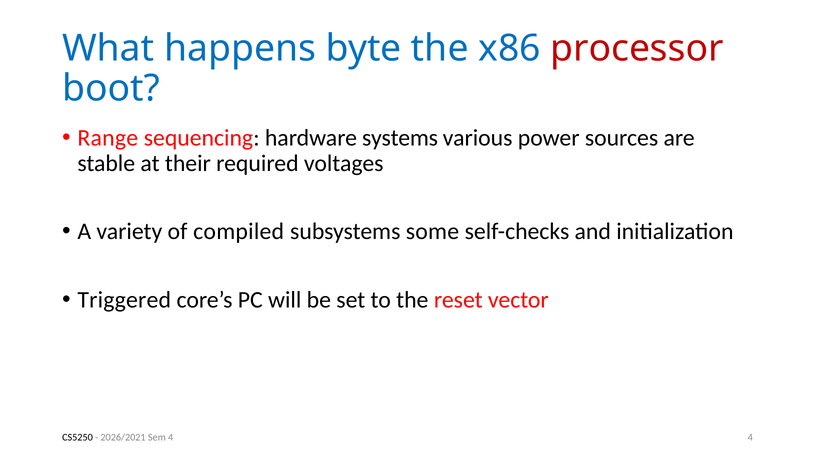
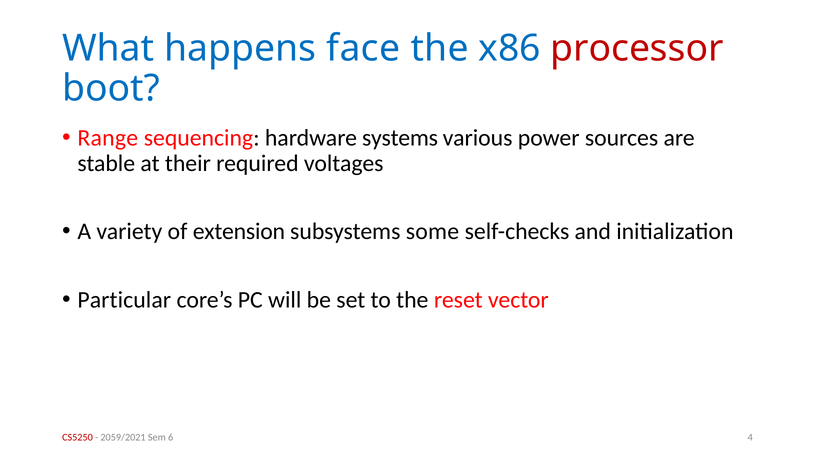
byte: byte -> face
compiled: compiled -> extension
Triggered: Triggered -> Particular
CS5250 colour: black -> red
2026/2021: 2026/2021 -> 2059/2021
Sem 4: 4 -> 6
